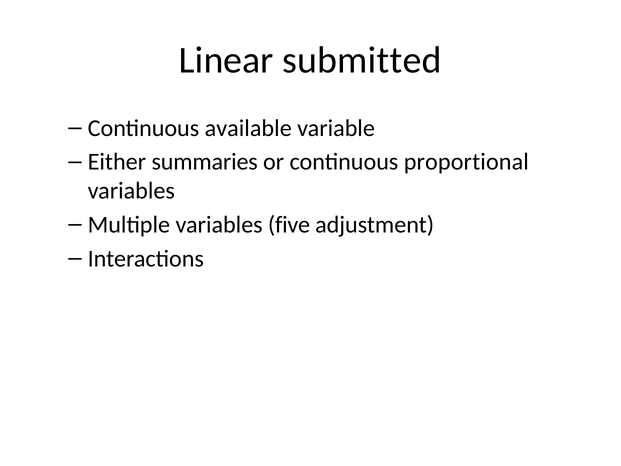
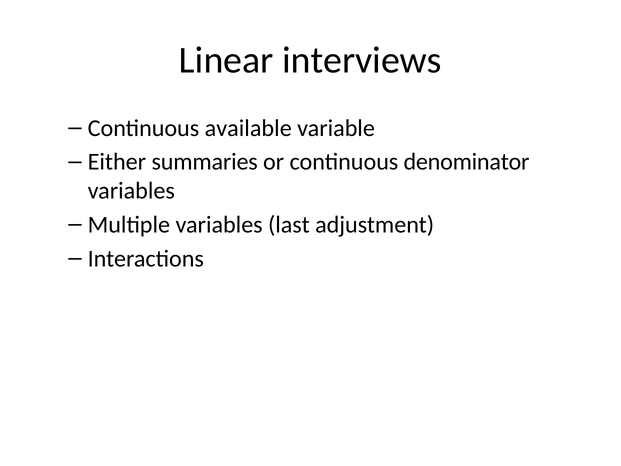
submitted: submitted -> interviews
proportional: proportional -> denominator
five: five -> last
